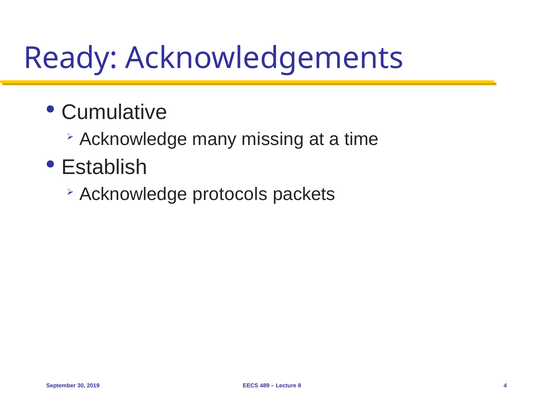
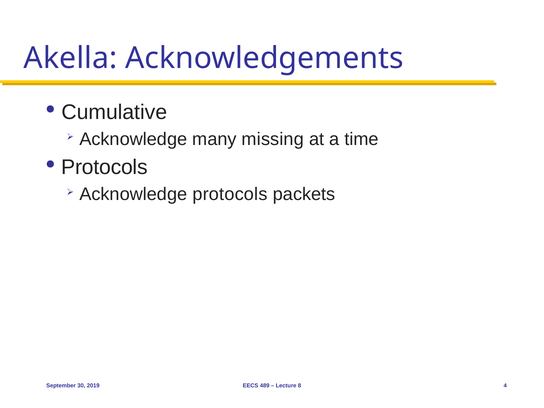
Ready: Ready -> Akella
Establish at (104, 167): Establish -> Protocols
